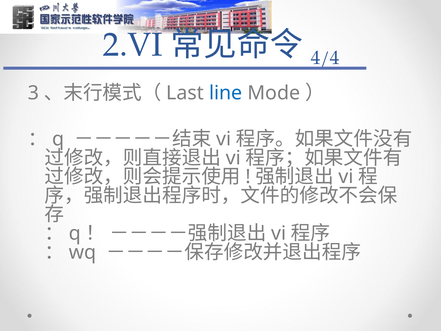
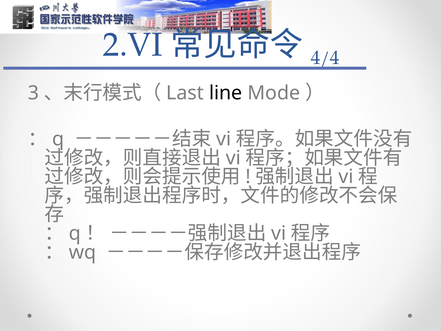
line colour: blue -> black
